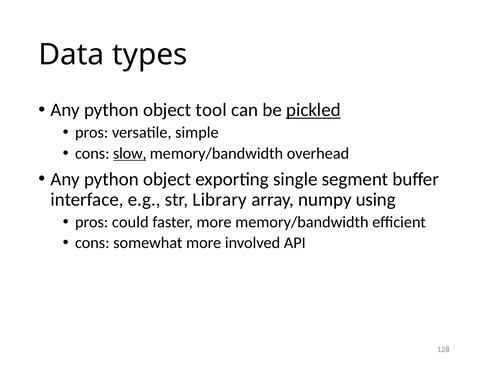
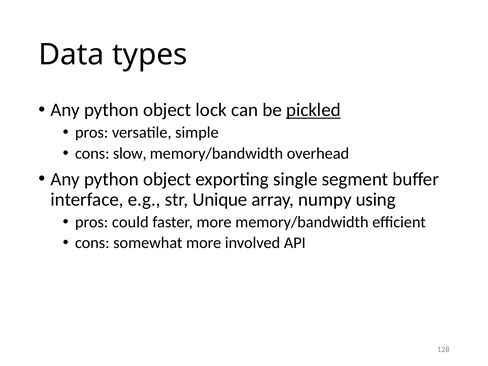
tool: tool -> lock
slow underline: present -> none
Library: Library -> Unique
